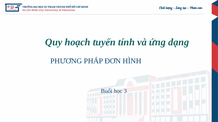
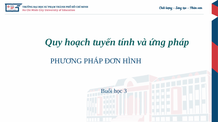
ứng dạng: dạng -> pháp
